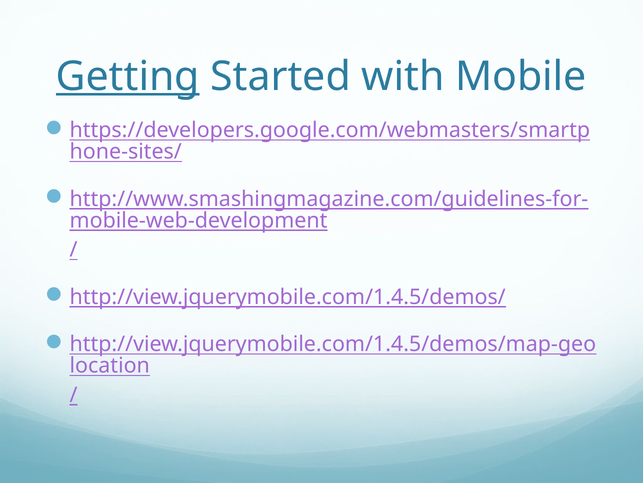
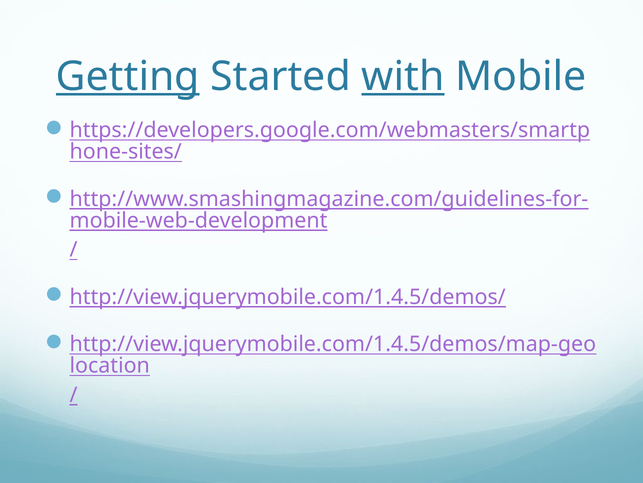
with underline: none -> present
